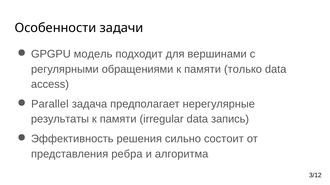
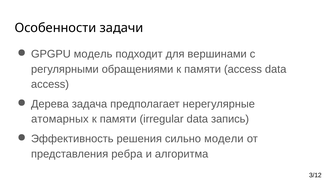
памяти только: только -> access
Parallel: Parallel -> Дерева
результаты: результаты -> атомарных
состоит: состоит -> модели
